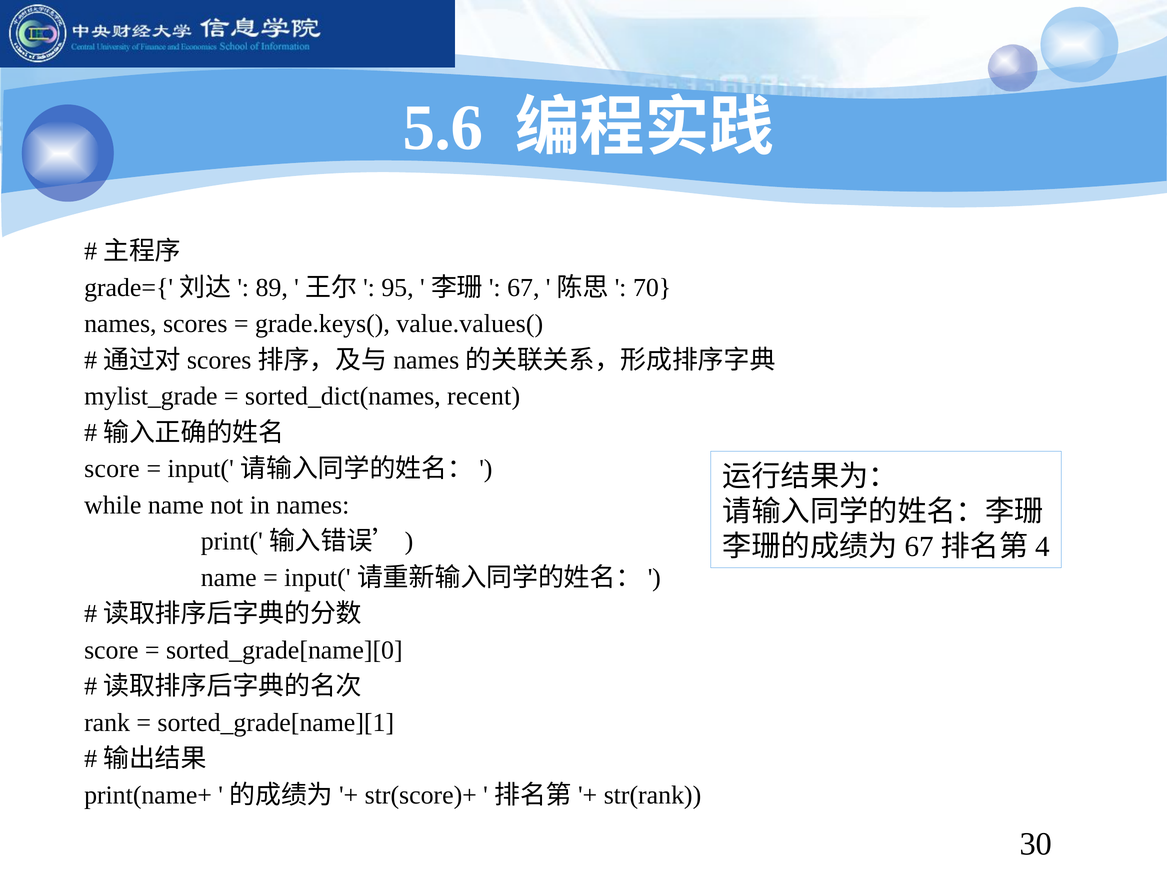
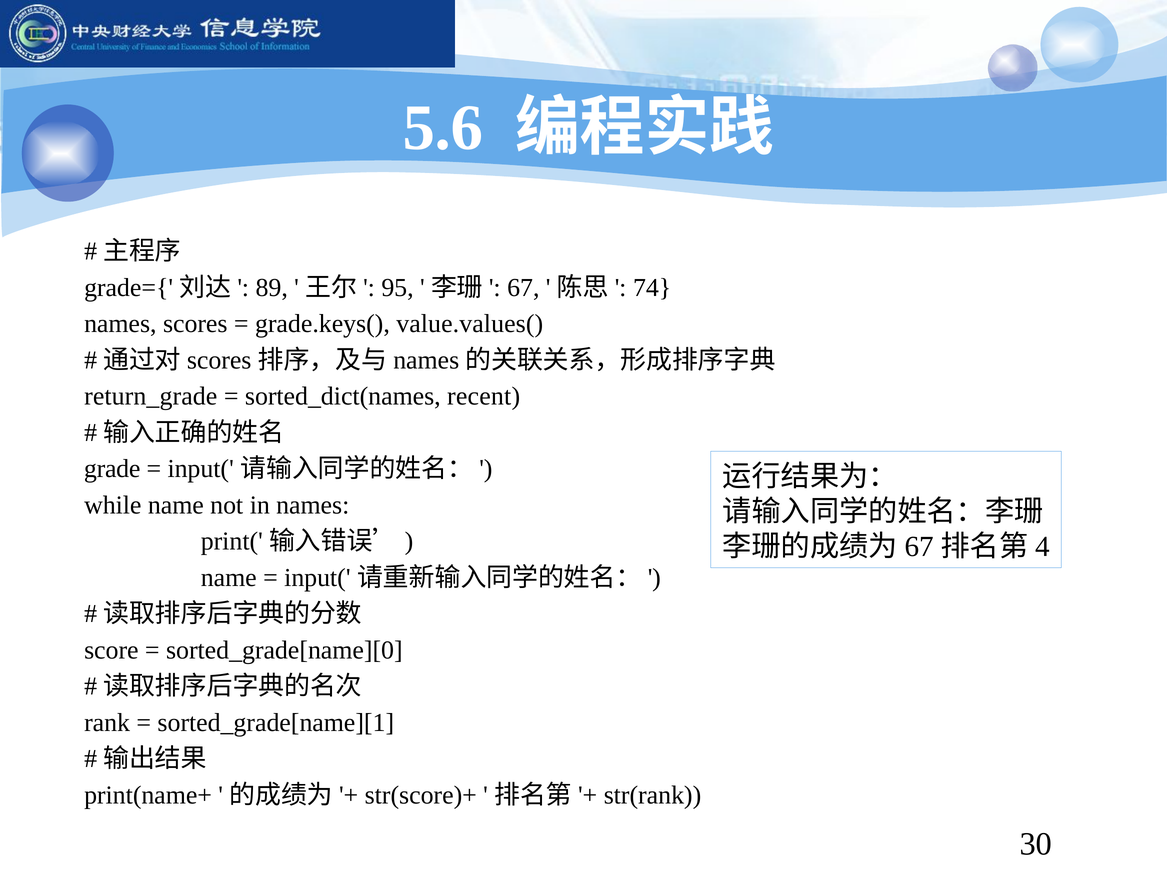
70: 70 -> 74
mylist_grade: mylist_grade -> return_grade
score at (112, 469): score -> grade
